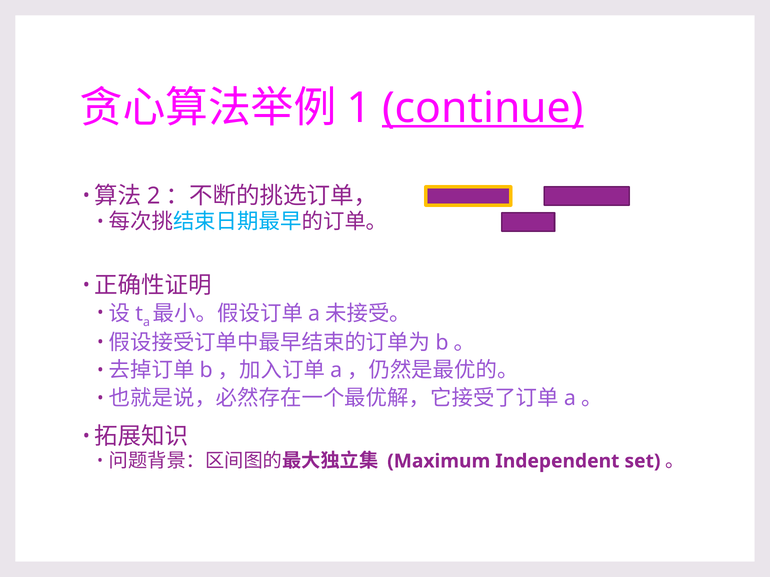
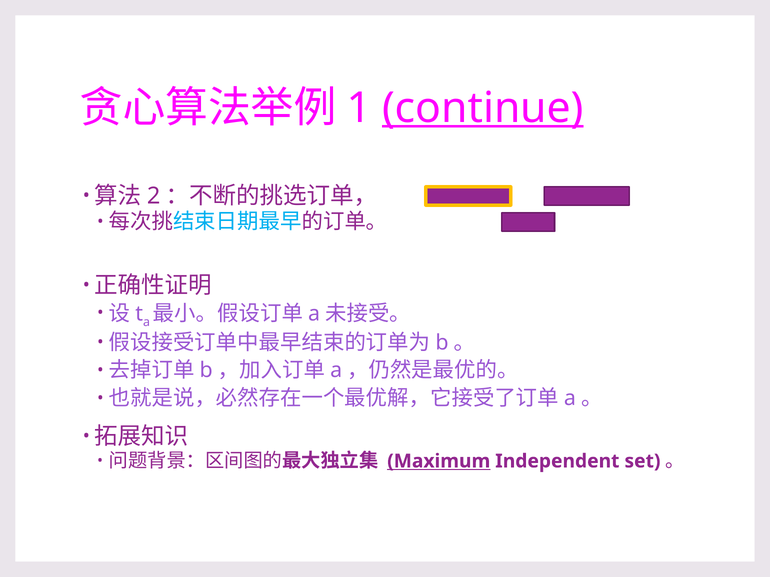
Maximum underline: none -> present
